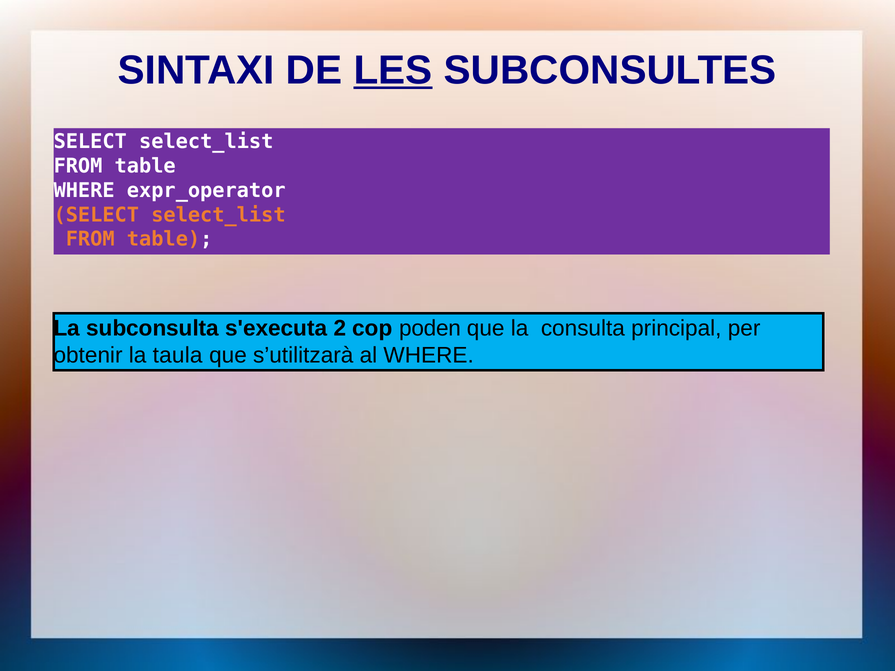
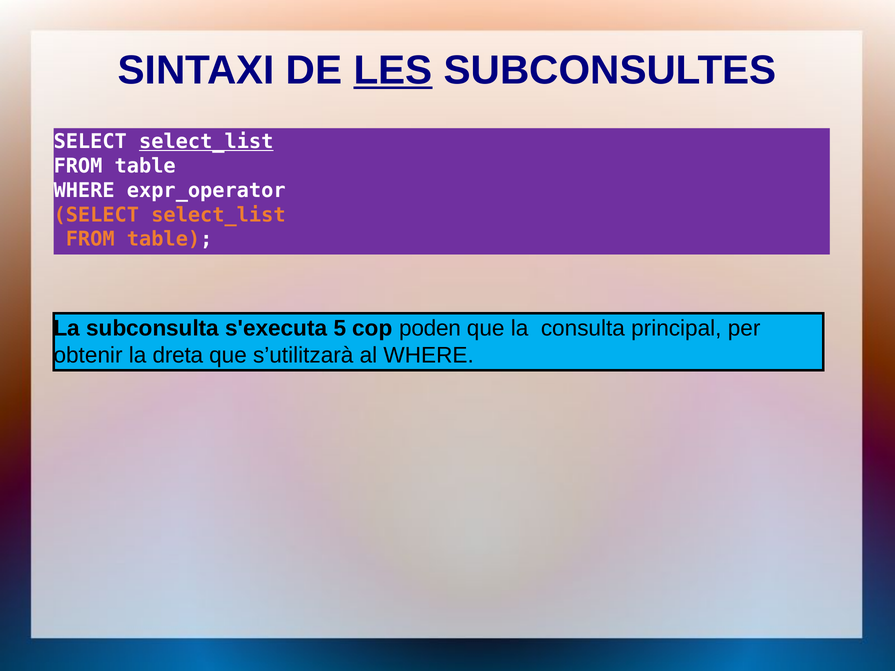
select_list at (206, 142) underline: none -> present
2: 2 -> 5
taula: taula -> dreta
